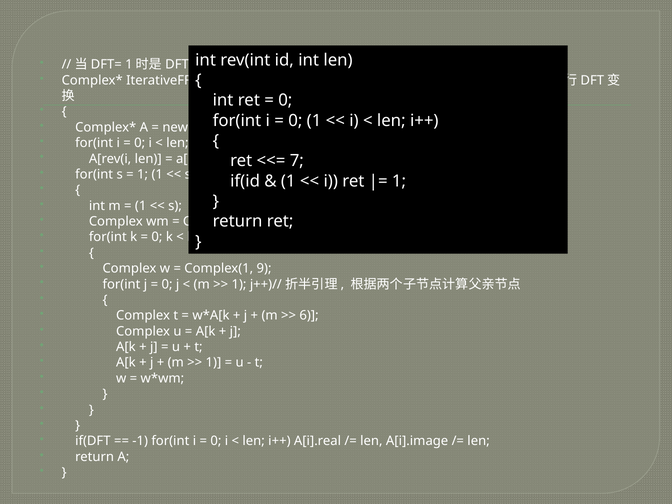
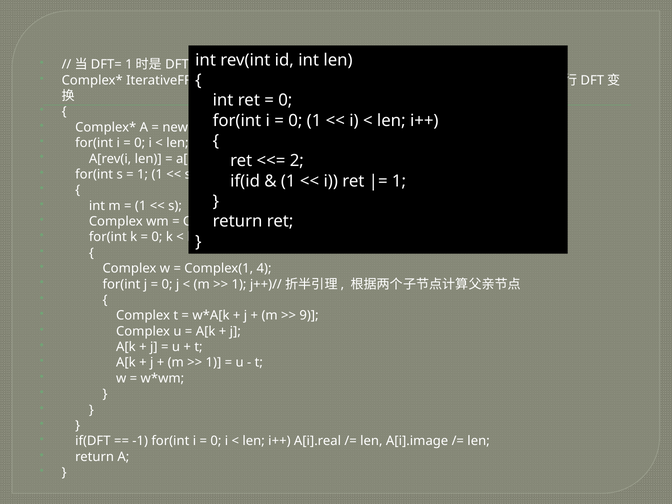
7: 7 -> 2
9: 9 -> 4
6: 6 -> 9
